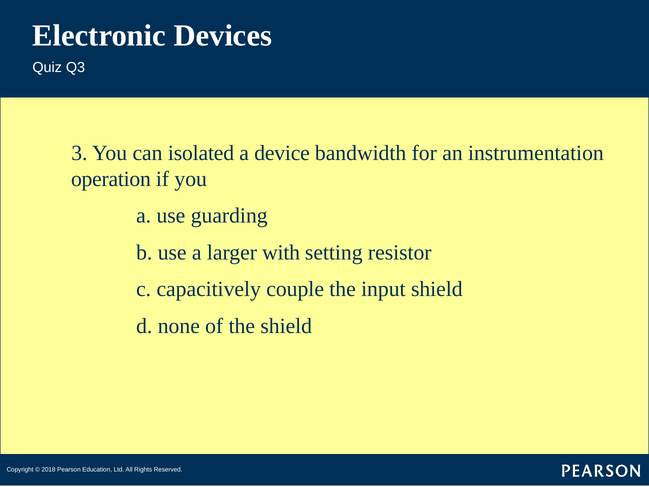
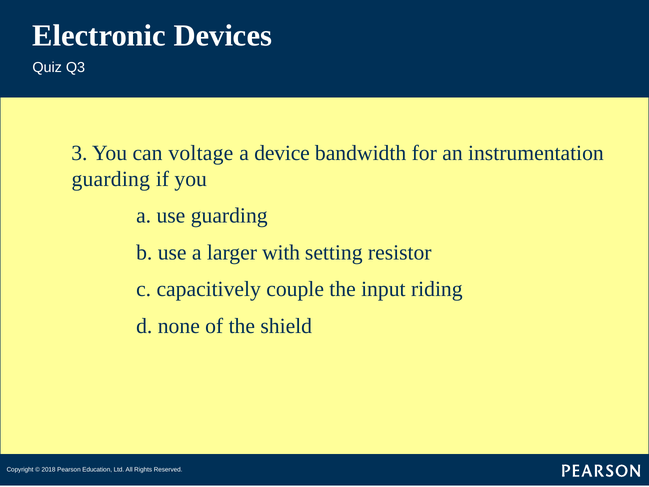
isolated: isolated -> voltage
operation at (111, 179): operation -> guarding
input shield: shield -> riding
